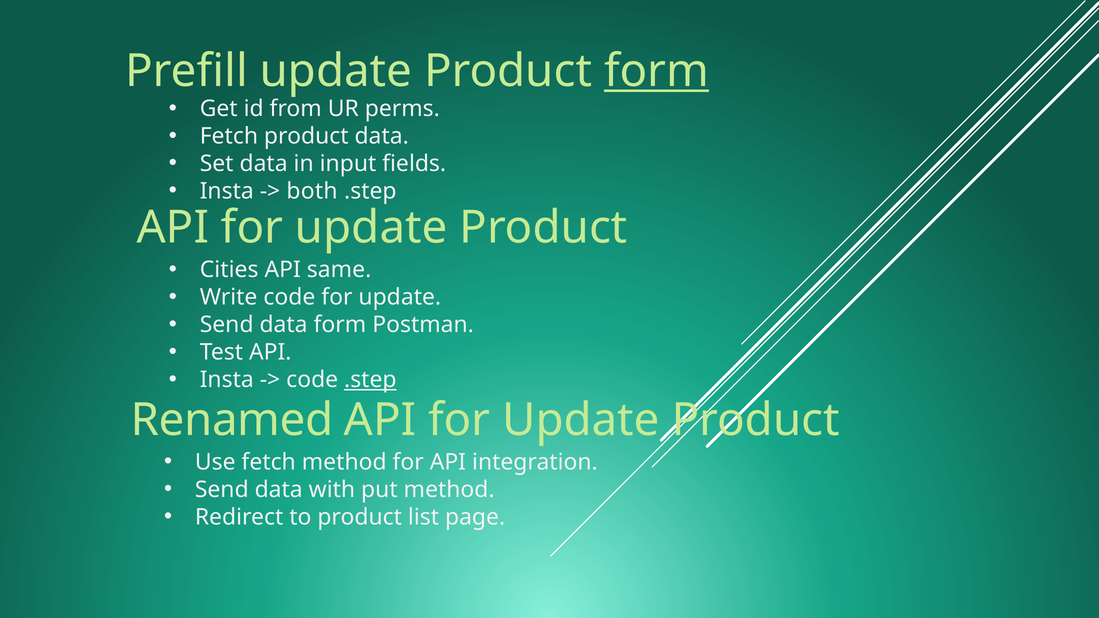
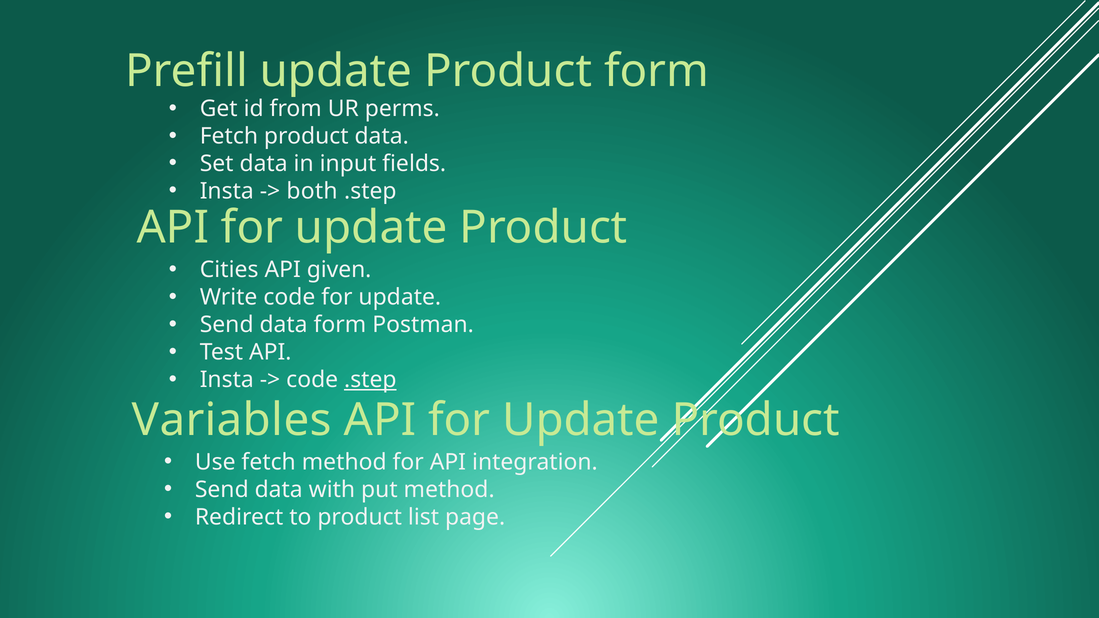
form at (657, 71) underline: present -> none
same: same -> given
Renamed: Renamed -> Variables
